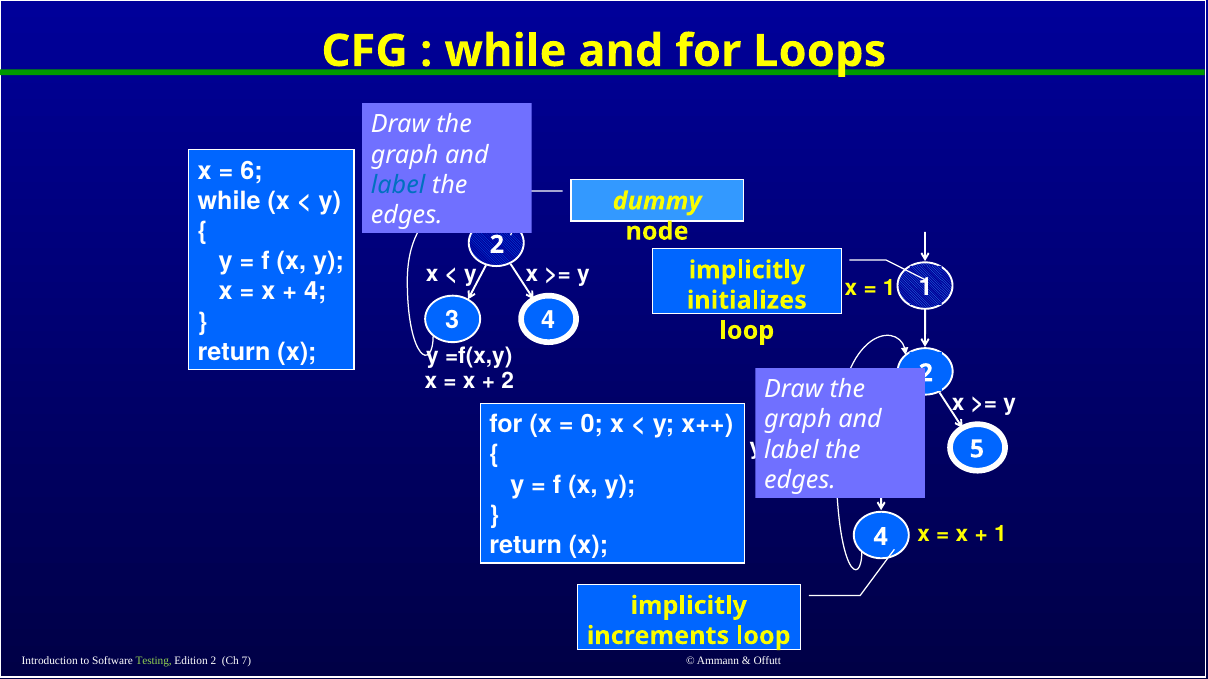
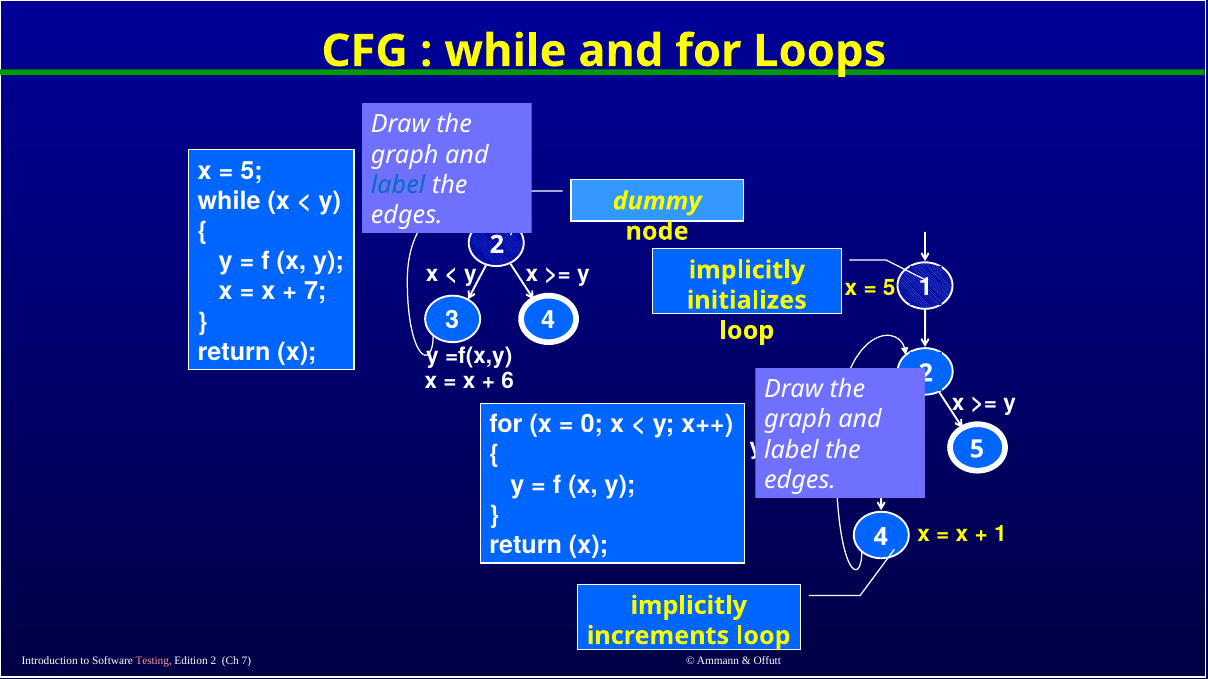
6 at (252, 171): 6 -> 5
1 at (889, 289): 1 -> 5
4 at (315, 292): 4 -> 7
2 at (508, 381): 2 -> 6
Testing colour: light green -> pink
